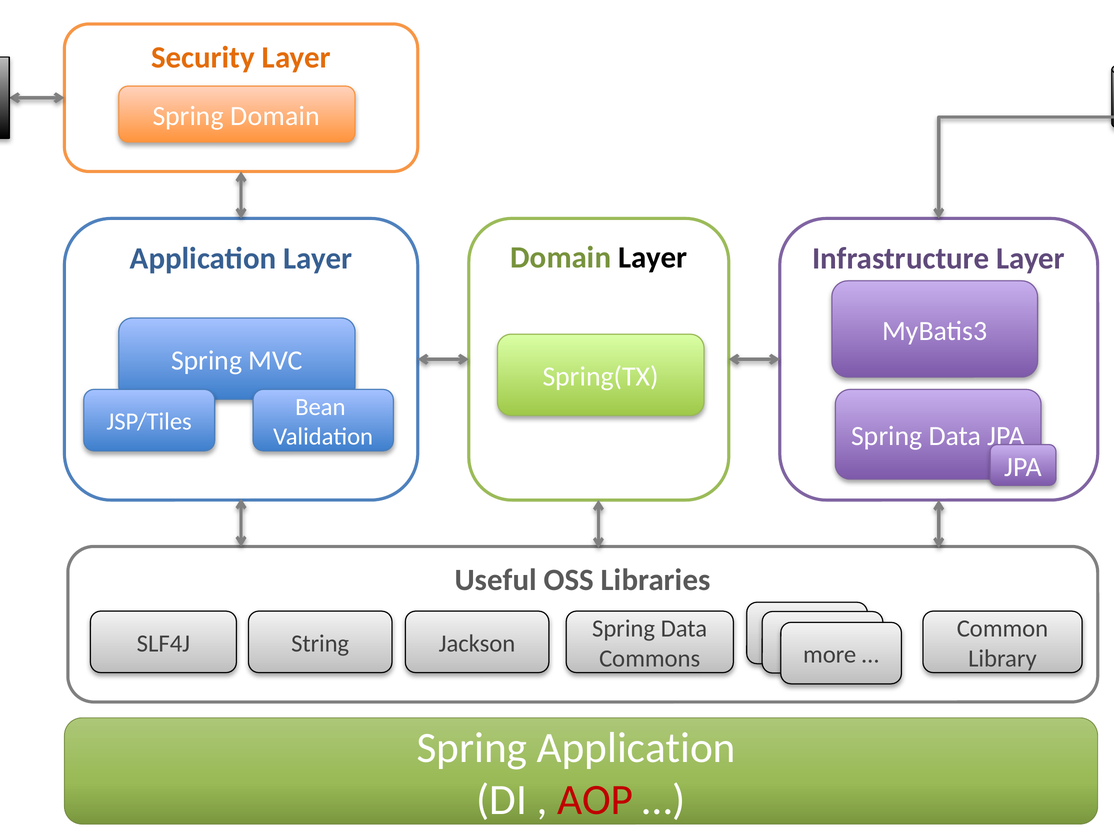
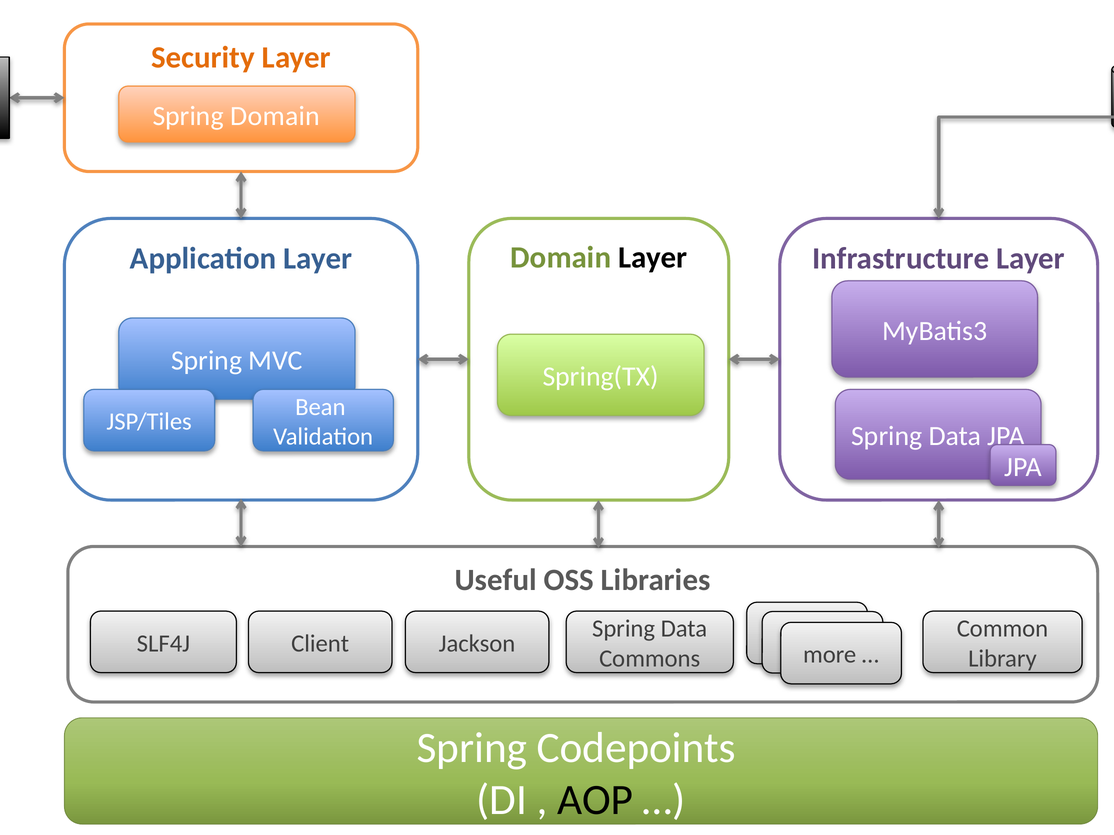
SLF4J String: String -> Client
Spring Application: Application -> Codepoints
AOP colour: red -> black
